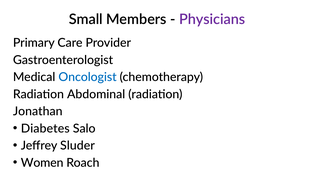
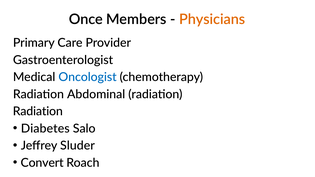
Small: Small -> Once
Physicians colour: purple -> orange
Jonathan at (38, 112): Jonathan -> Radiation
Women: Women -> Convert
